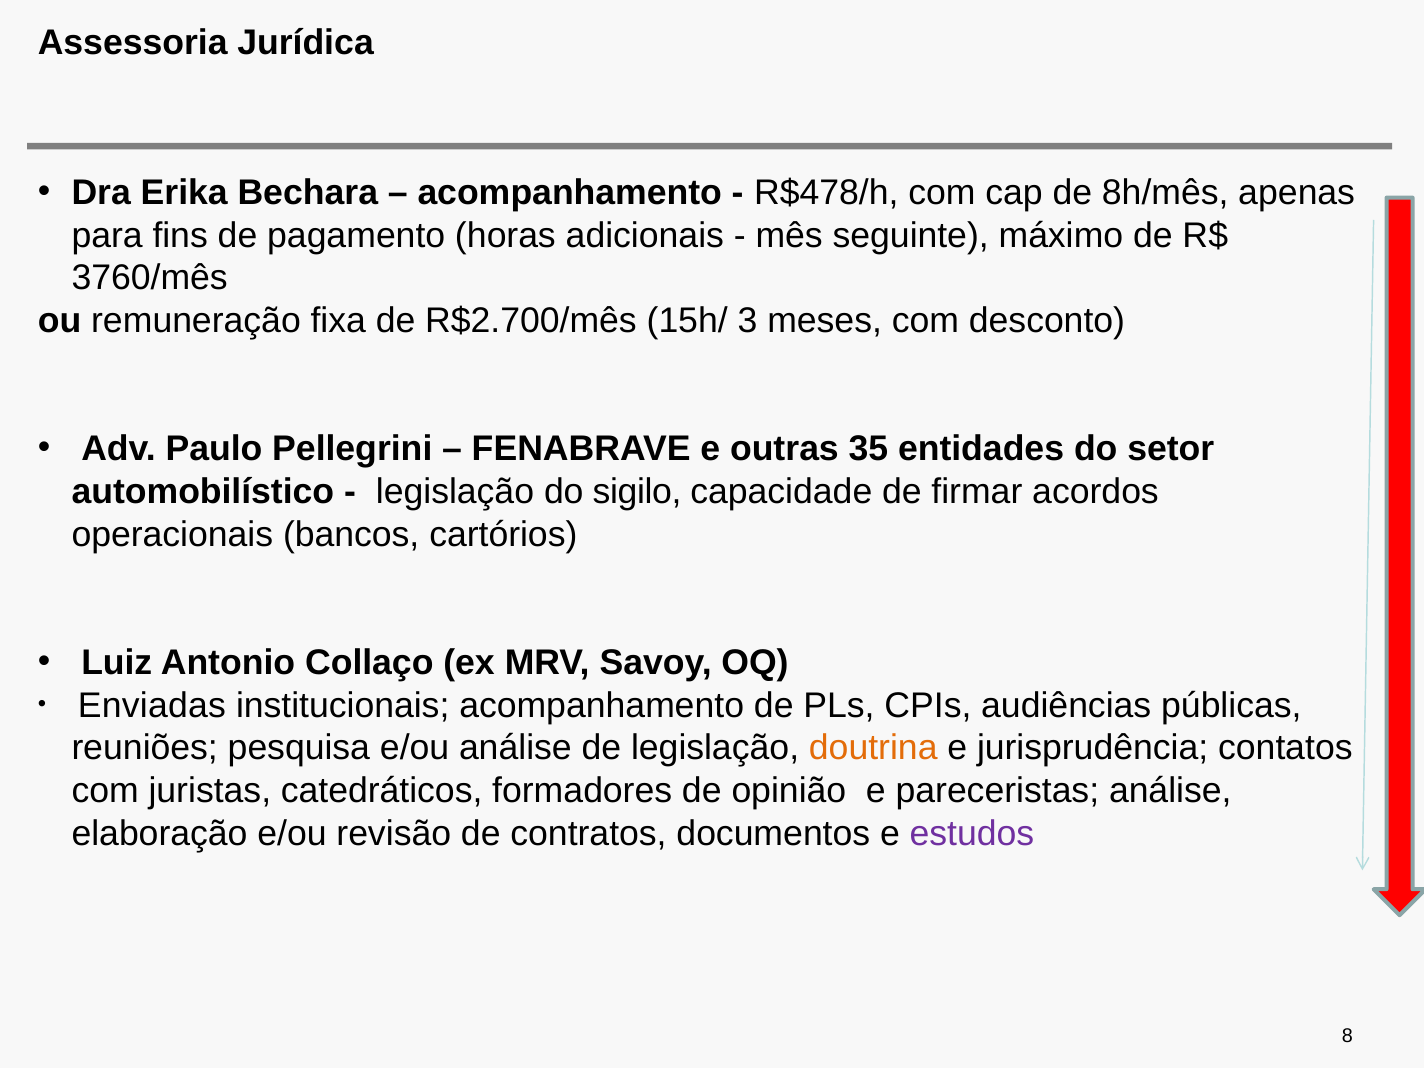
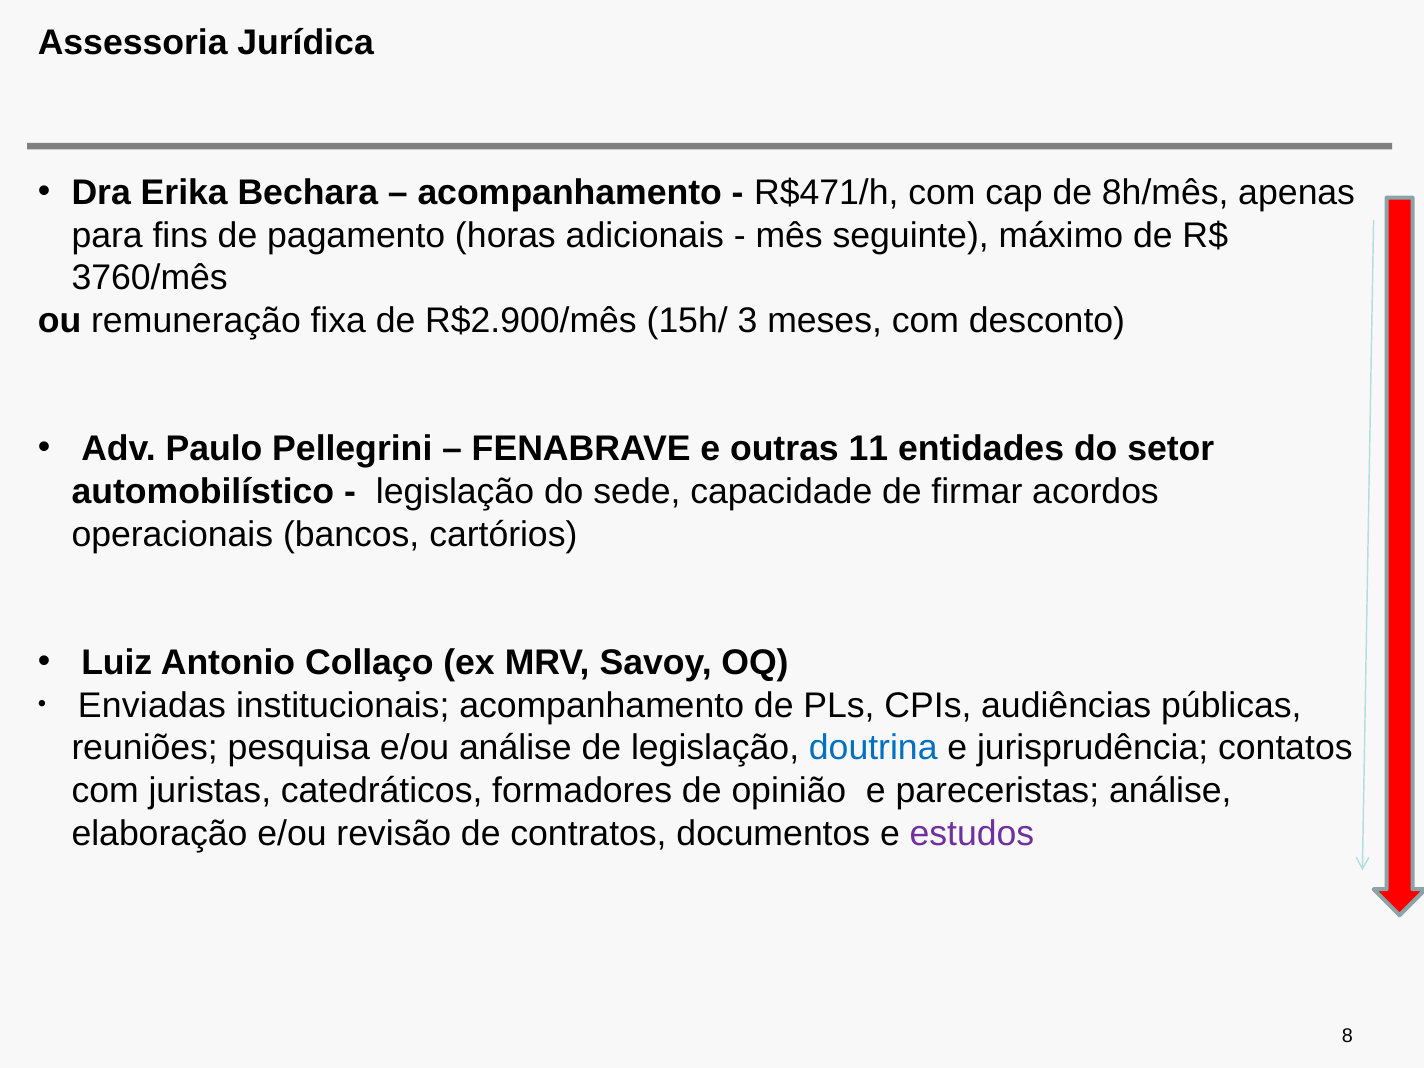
R$478/h: R$478/h -> R$471/h
R$2.700/mês: R$2.700/mês -> R$2.900/mês
35: 35 -> 11
sigilo: sigilo -> sede
doutrina colour: orange -> blue
